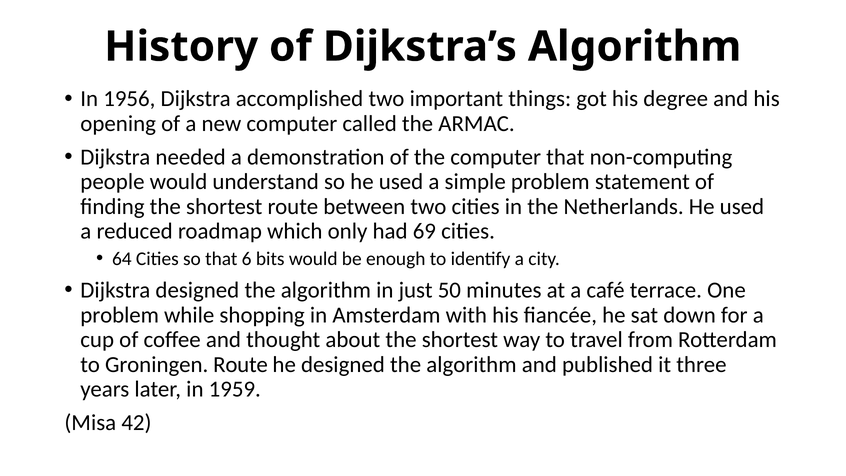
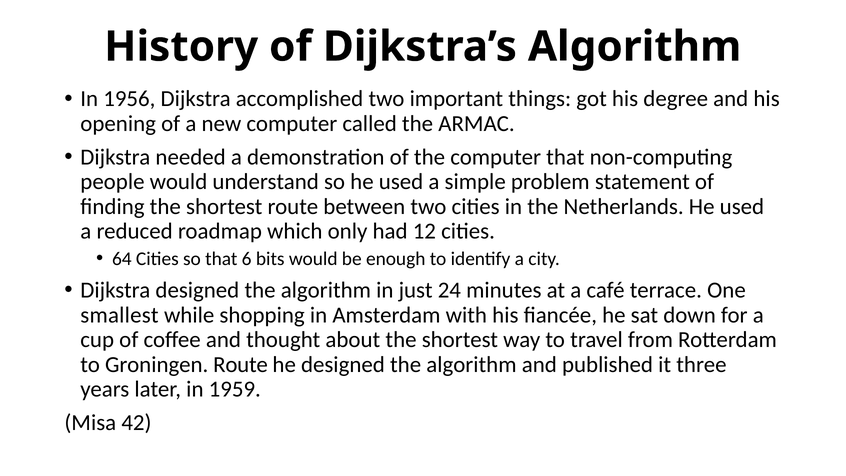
69: 69 -> 12
50: 50 -> 24
problem at (120, 315): problem -> smallest
